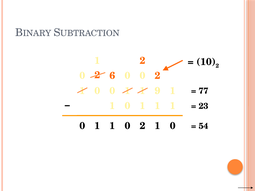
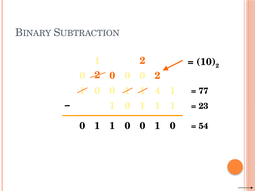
2 6: 6 -> 0
9: 9 -> 4
2 at (143, 126): 2 -> 0
